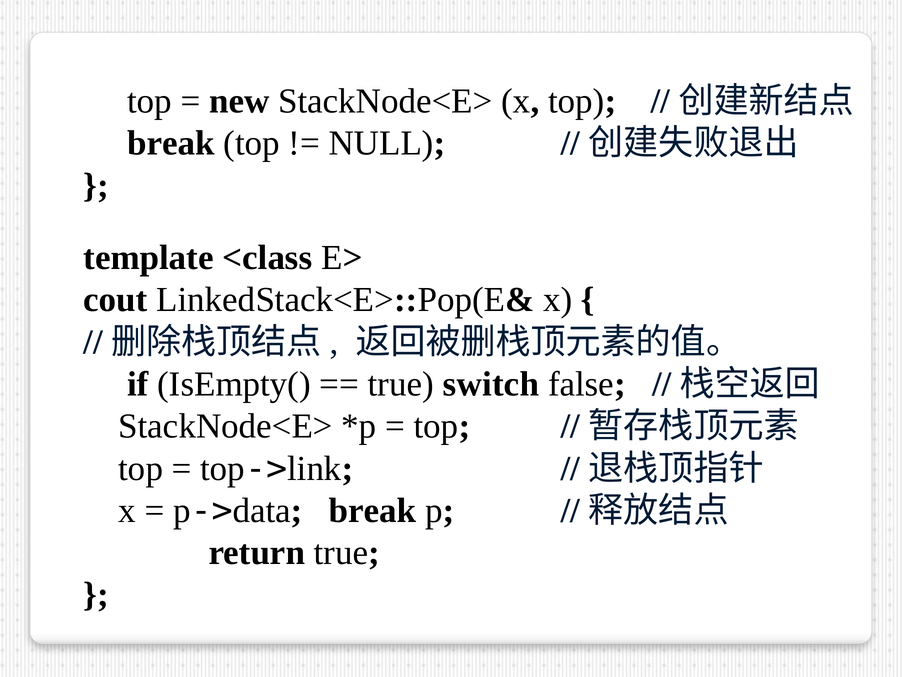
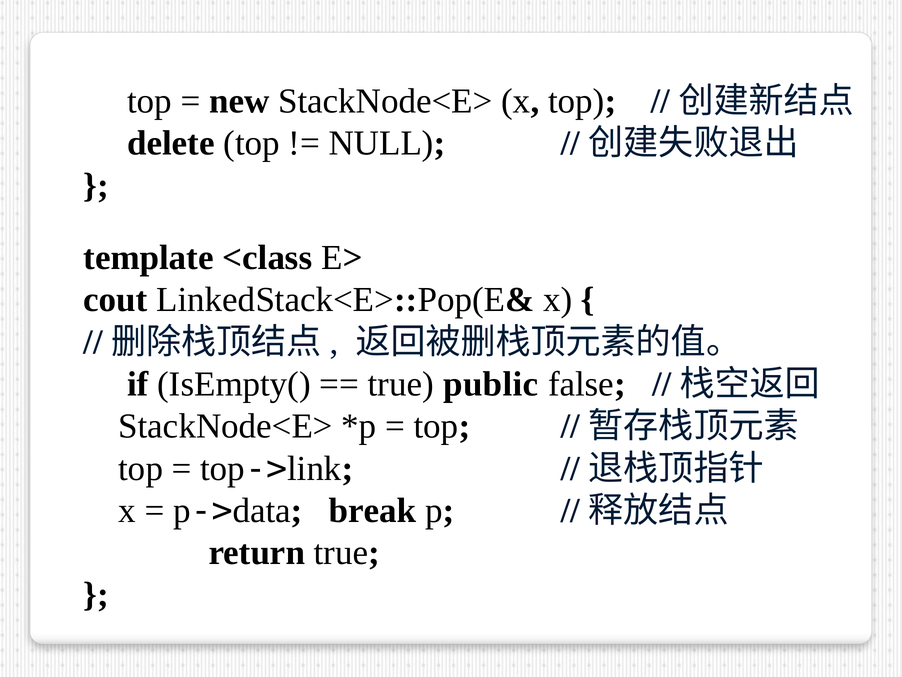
break at (171, 143): break -> delete
switch: switch -> public
